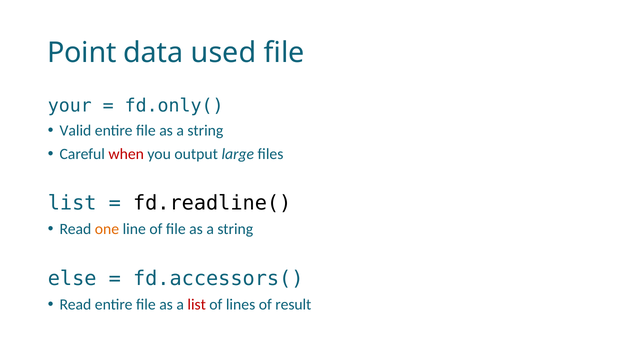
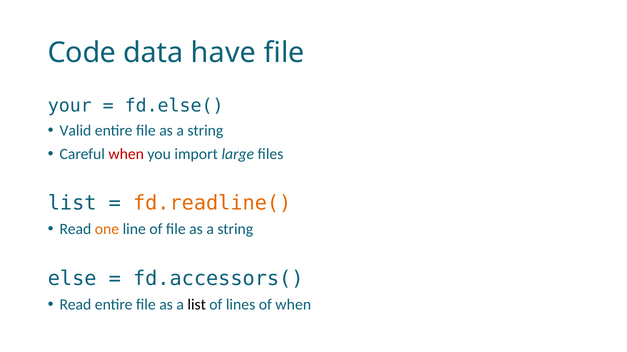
Point: Point -> Code
used: used -> have
fd.only(: fd.only( -> fd.else(
output: output -> import
fd.readline( colour: black -> orange
list at (197, 305) colour: red -> black
of result: result -> when
